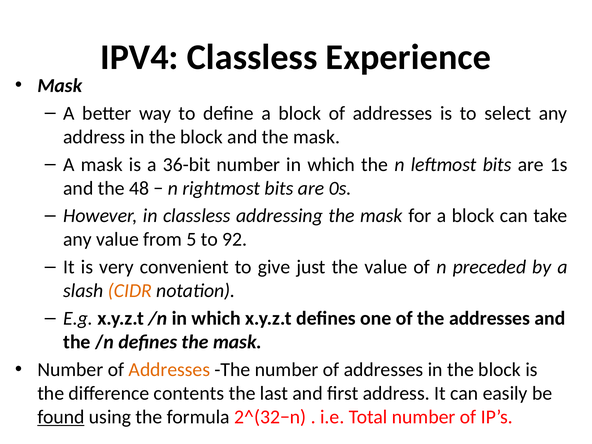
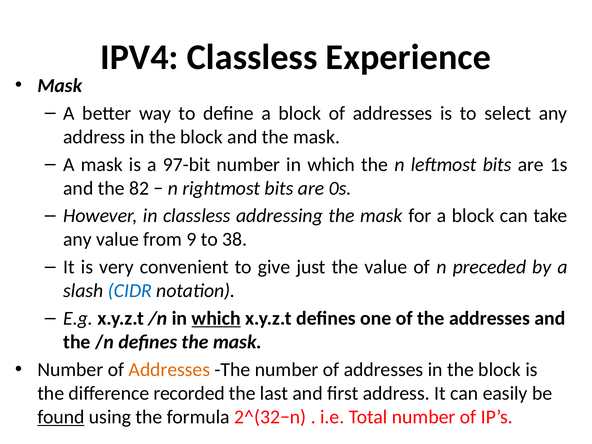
36-bit: 36-bit -> 97-bit
48: 48 -> 82
5: 5 -> 9
92: 92 -> 38
CIDR colour: orange -> blue
which at (216, 318) underline: none -> present
contents: contents -> recorded
